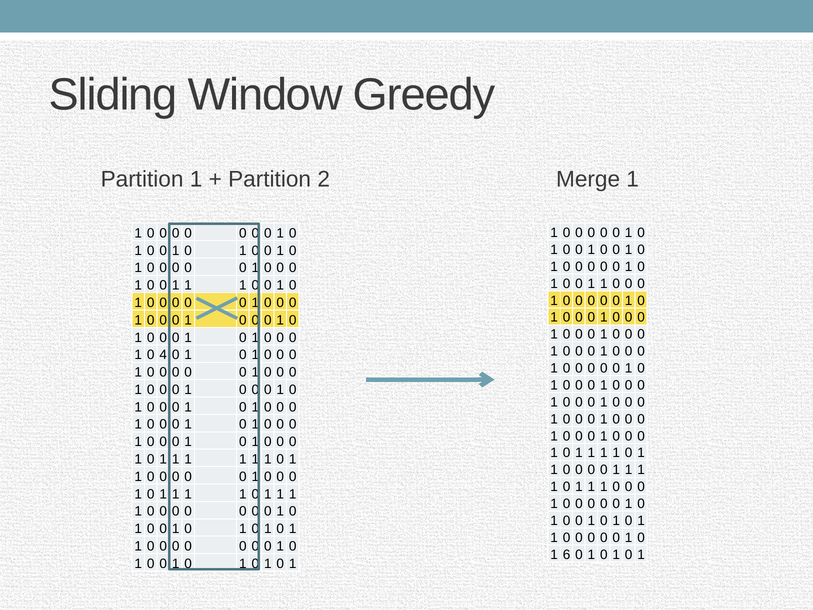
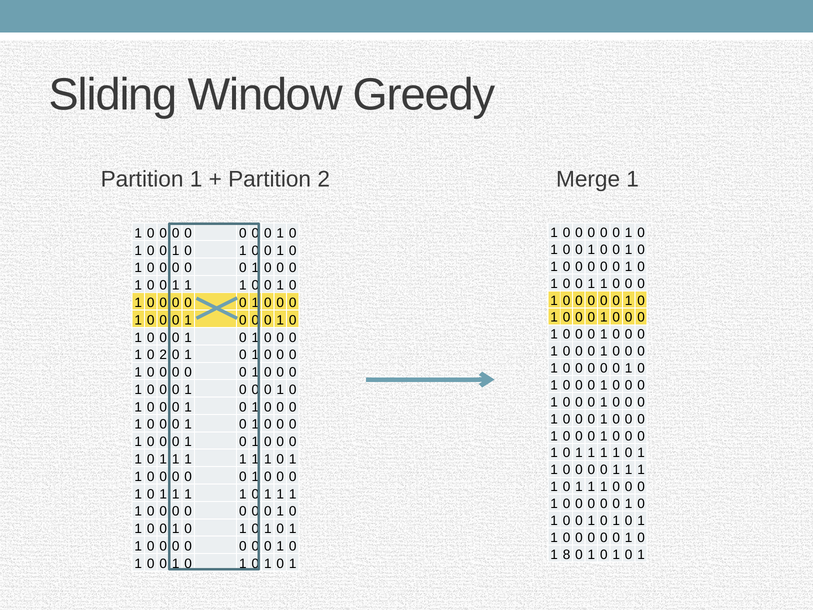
0 4: 4 -> 2
6: 6 -> 8
